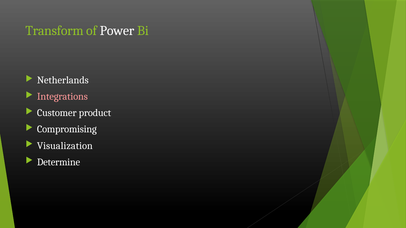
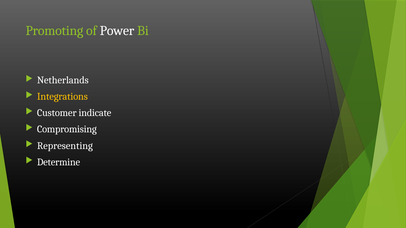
Transform: Transform -> Promoting
Integrations colour: pink -> yellow
product: product -> indicate
Visualization: Visualization -> Representing
